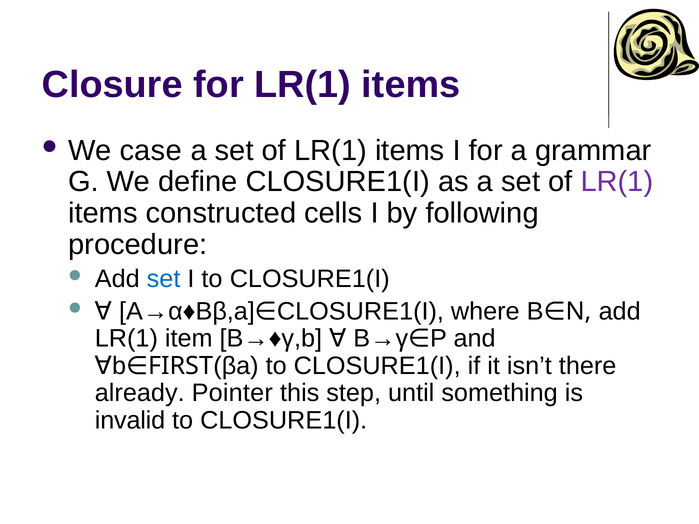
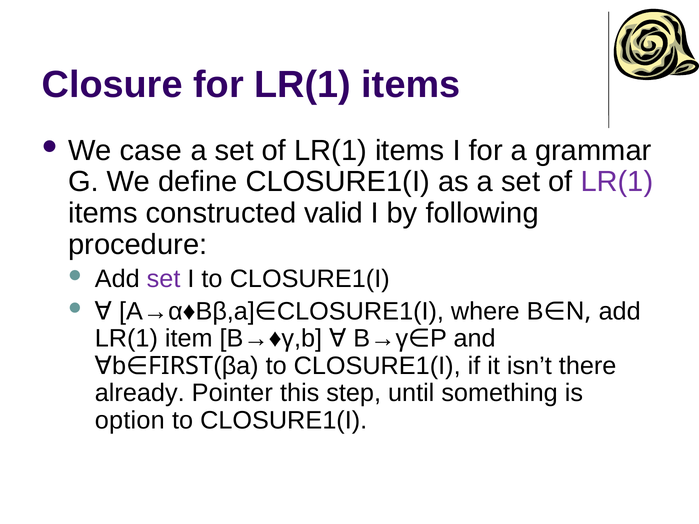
cells: cells -> valid
set at (164, 279) colour: blue -> purple
invalid: invalid -> option
